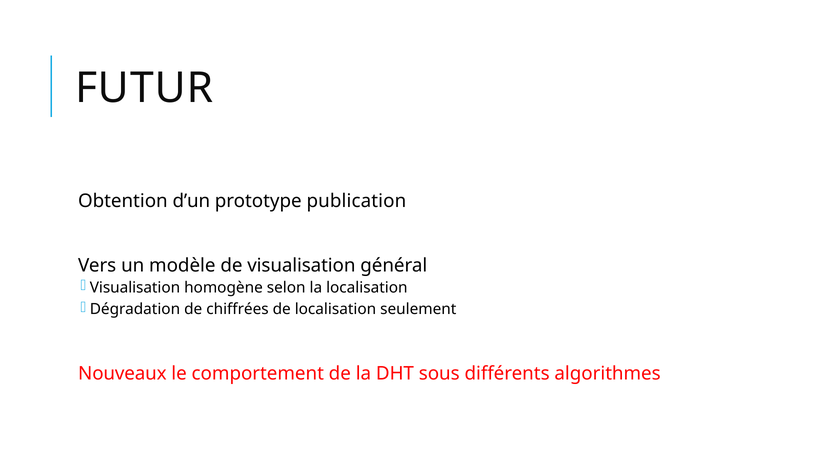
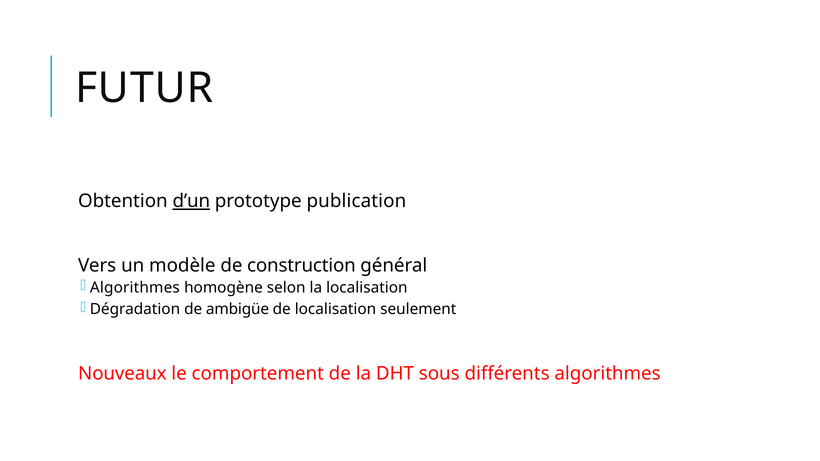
d’un underline: none -> present
de visualisation: visualisation -> construction
Visualisation at (135, 288): Visualisation -> Algorithmes
chiffrées: chiffrées -> ambigüe
